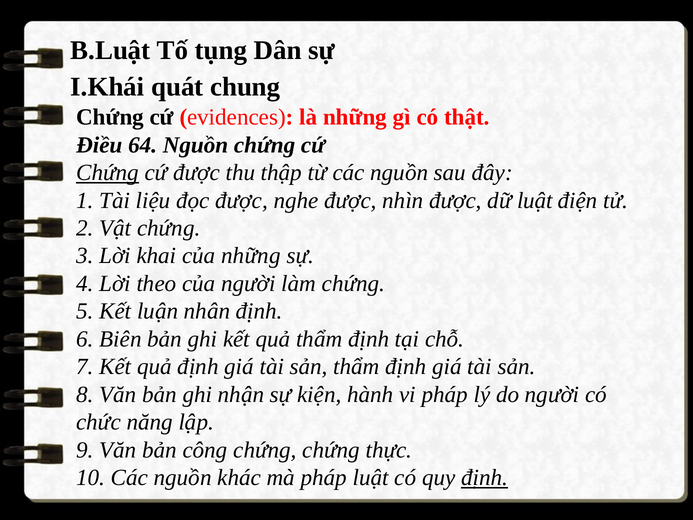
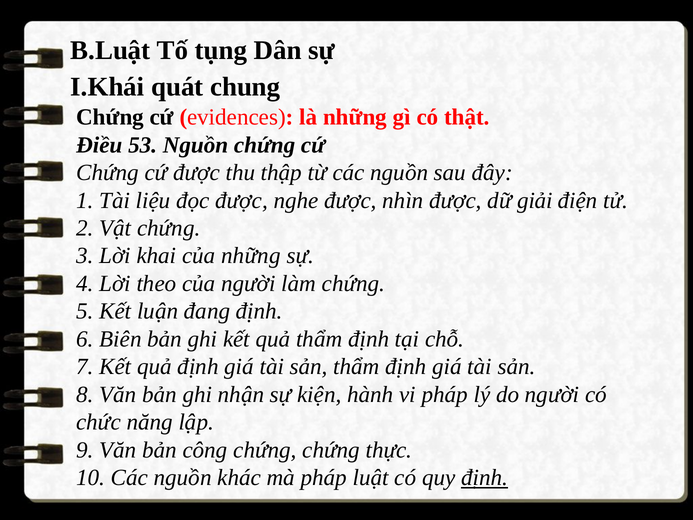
64: 64 -> 53
Chứng at (108, 173) underline: present -> none
dữ luật: luật -> giải
nhân: nhân -> đang
